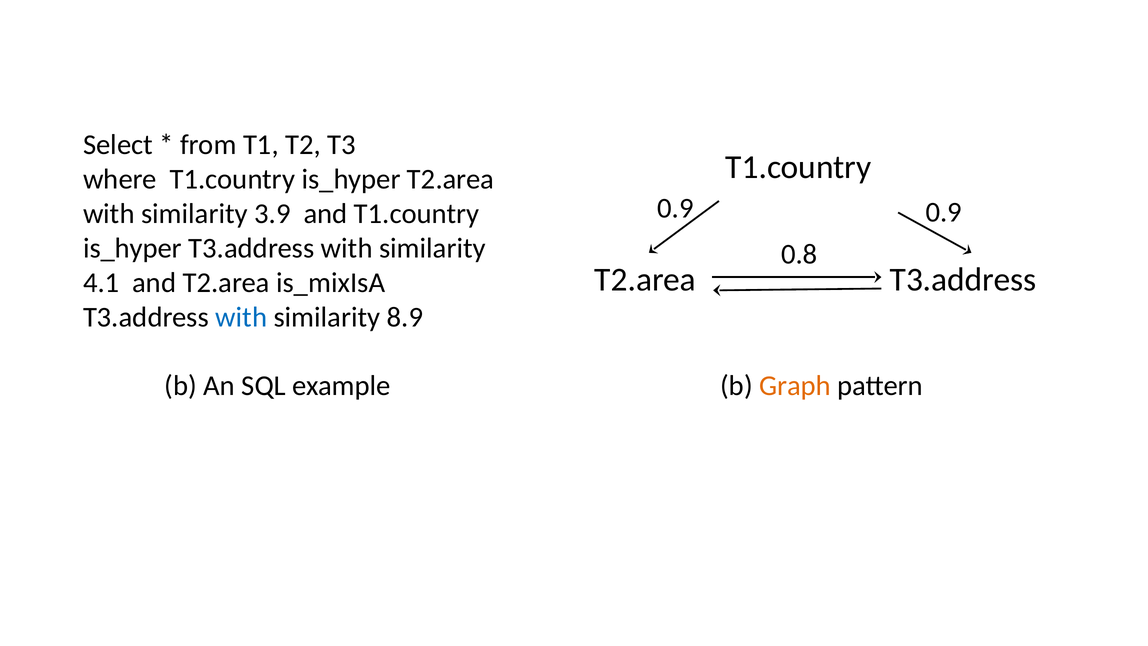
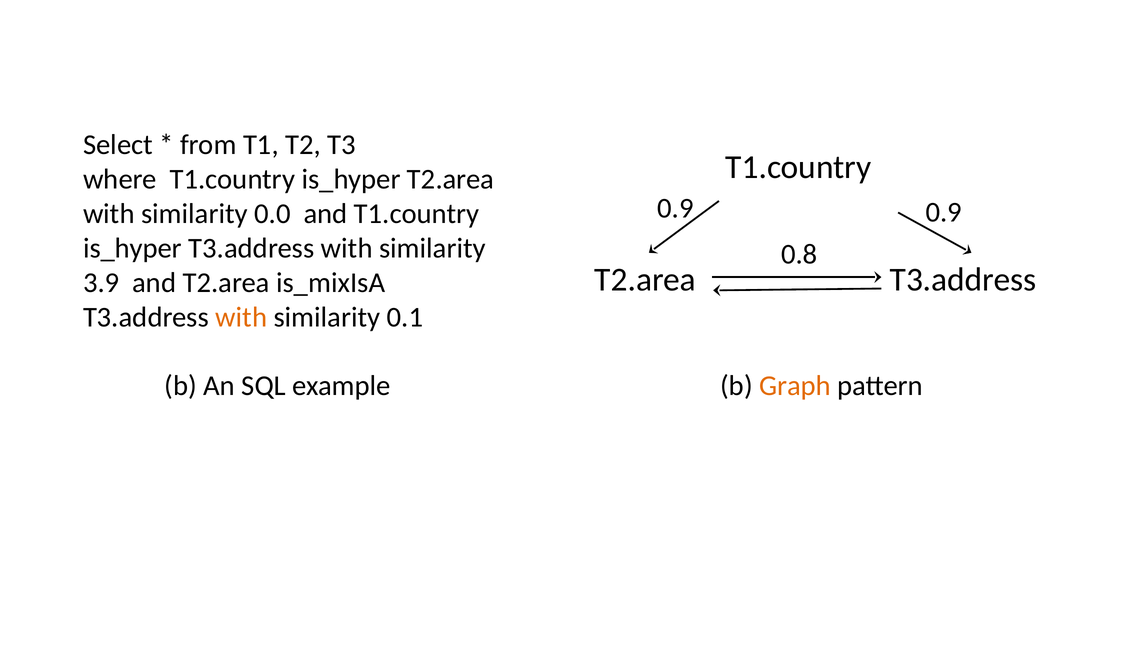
3.9: 3.9 -> 0.0
4.1: 4.1 -> 3.9
with at (241, 317) colour: blue -> orange
8.9: 8.9 -> 0.1
